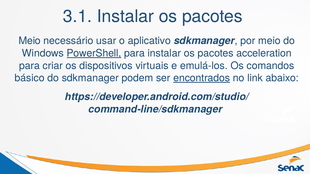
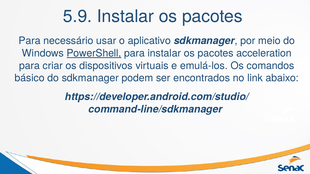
3.1: 3.1 -> 5.9
Meio at (30, 41): Meio -> Para
encontrados underline: present -> none
